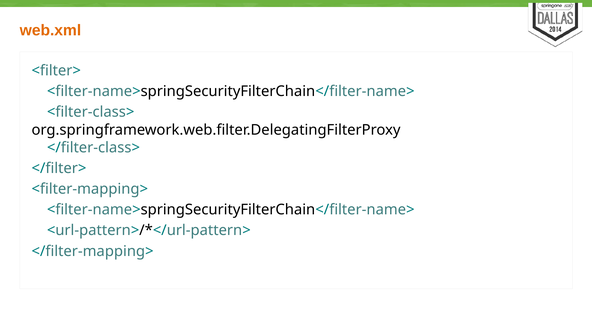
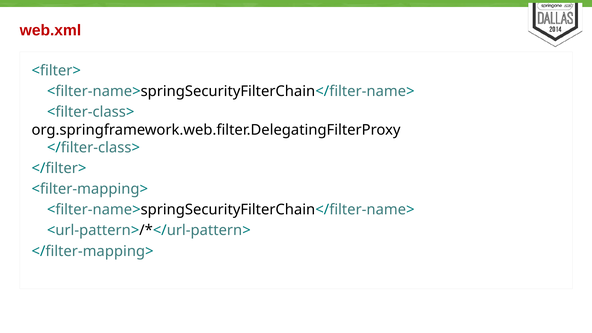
web.xml colour: orange -> red
